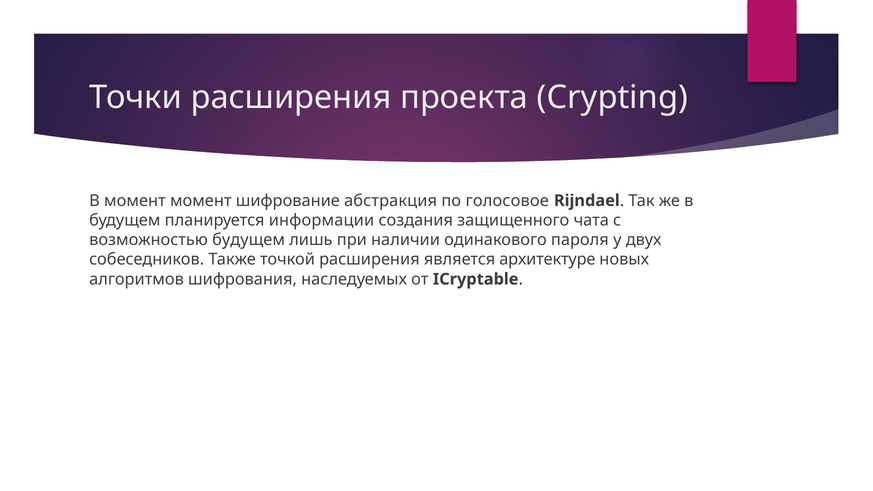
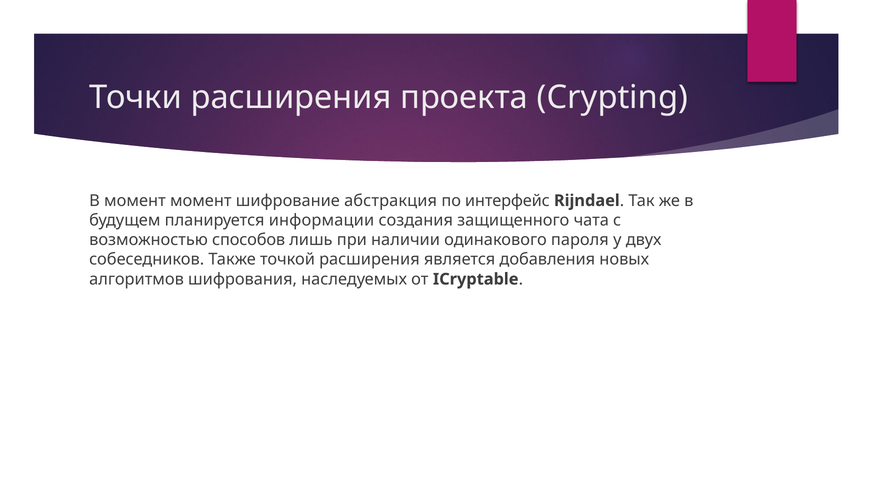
голосовое: голосовое -> интерфейс
возможностью будущем: будущем -> способов
архитектуре: архитектуре -> добавления
